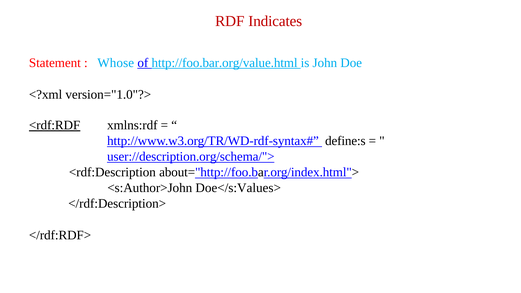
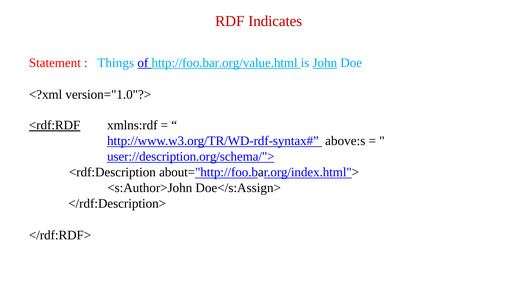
Whose: Whose -> Things
John underline: none -> present
define:s: define:s -> above:s
Doe</s:Values>: Doe</s:Values> -> Doe</s:Assign>
